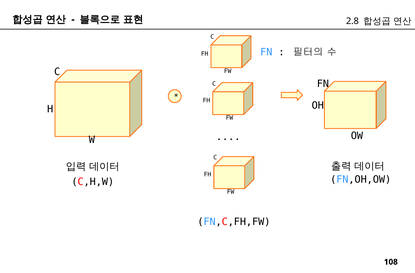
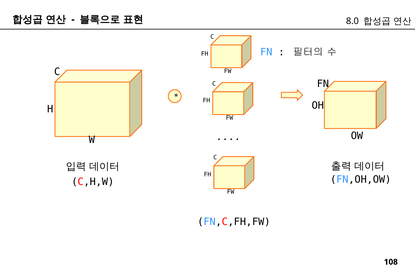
2.8: 2.8 -> 8.0
